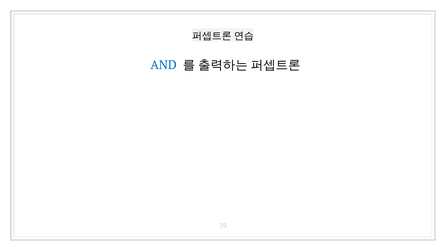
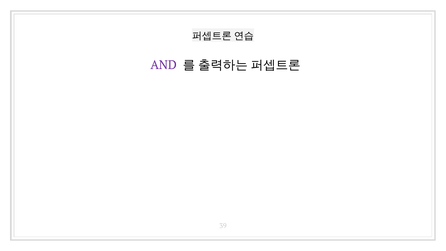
AND colour: blue -> purple
